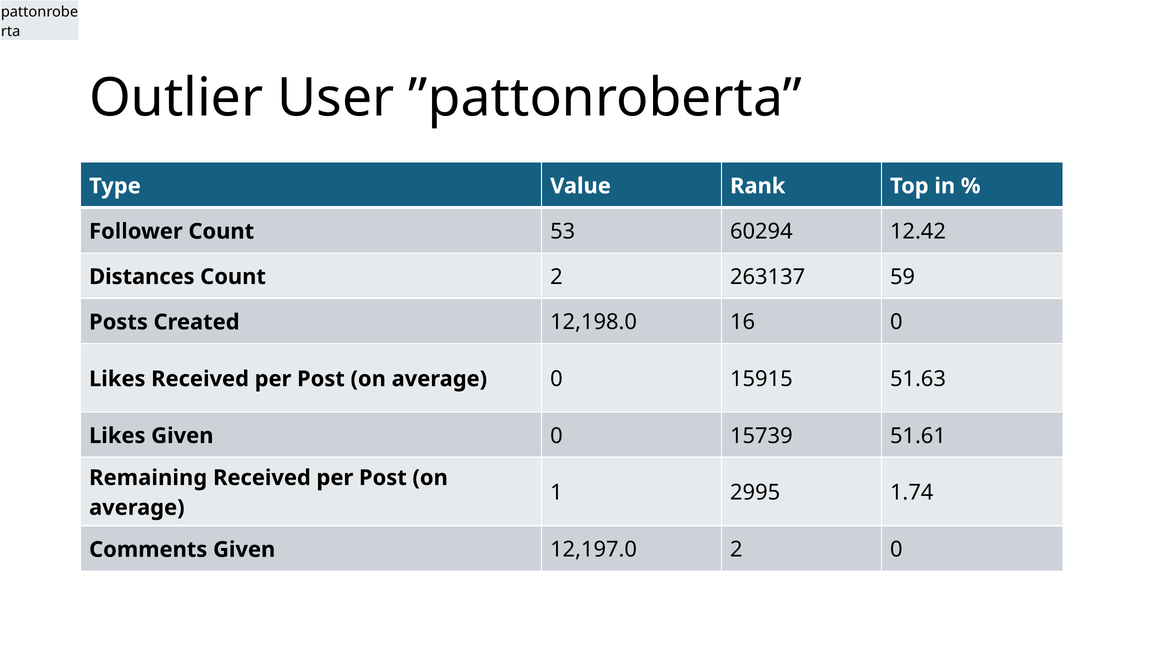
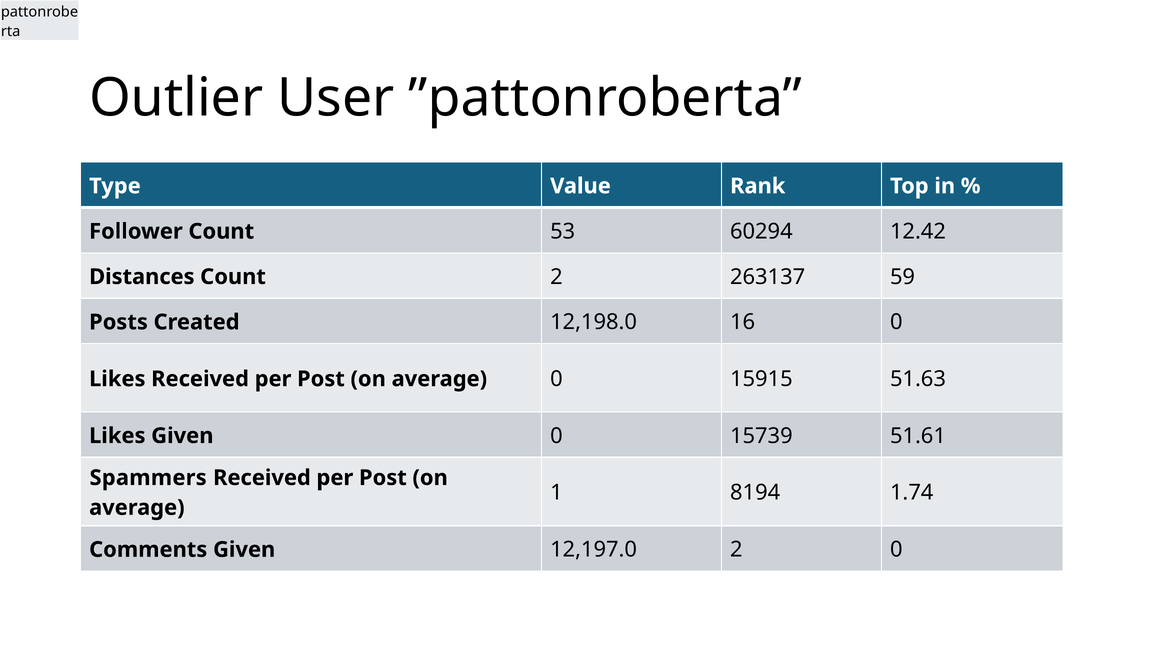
Remaining: Remaining -> Spammers
2995: 2995 -> 8194
